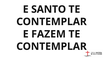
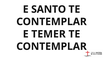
FAZEM: FAZEM -> TEMER
